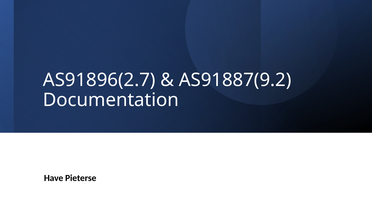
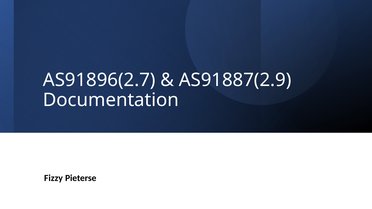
AS91887(9.2: AS91887(9.2 -> AS91887(2.9
Have: Have -> Fizzy
